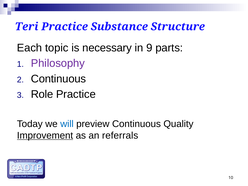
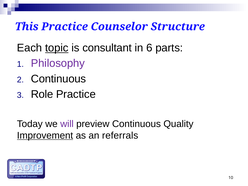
Teri: Teri -> This
Substance: Substance -> Counselor
topic underline: none -> present
necessary: necessary -> consultant
9: 9 -> 6
will colour: blue -> purple
